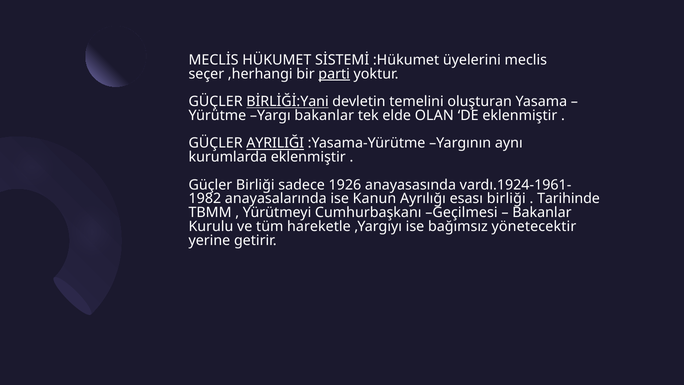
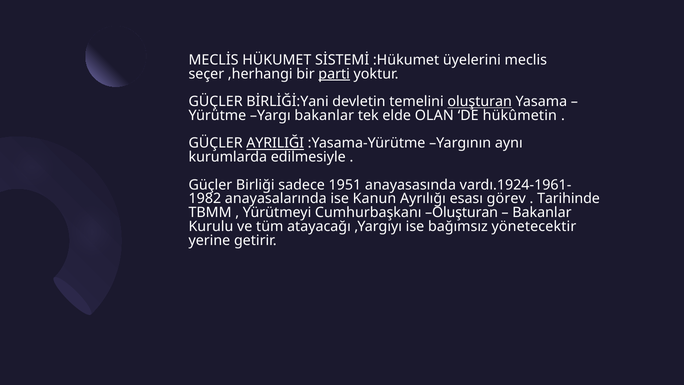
BİRLİĞİ:Yani underline: present -> none
oluşturan at (480, 102) underline: none -> present
DE eklenmiştir: eklenmiştir -> hükûmetin
eklenmiştir at (308, 157): eklenmiştir -> edilmesiyle
1926: 1926 -> 1951
esası birliği: birliği -> görev
Cumhurbaşkanı Geçilmesi: Geçilmesi -> Oluşturan
hareketle: hareketle -> atayacağı
